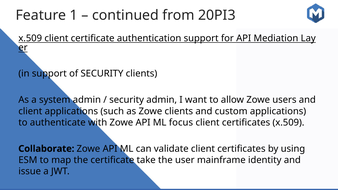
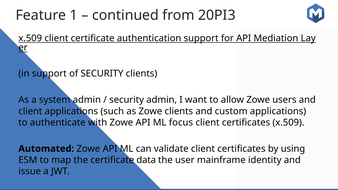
Collaborate: Collaborate -> Automated
take: take -> data
